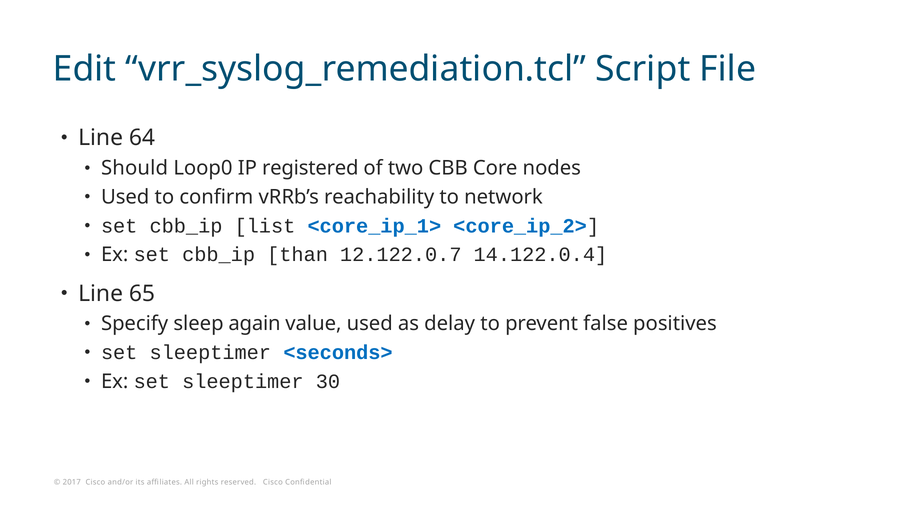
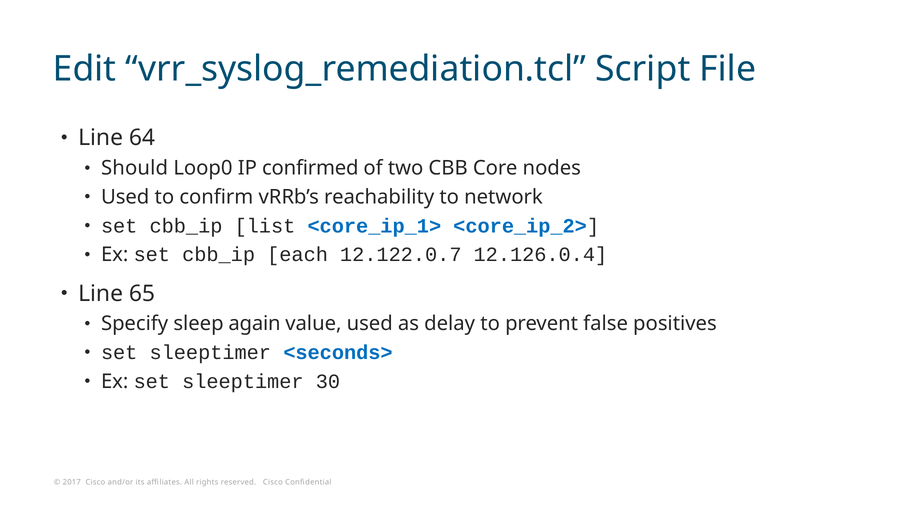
registered: registered -> confirmed
than: than -> each
14.122.0.4: 14.122.0.4 -> 12.126.0.4
